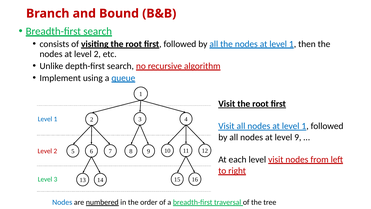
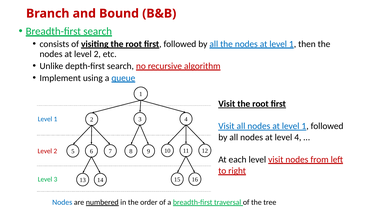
level 9: 9 -> 4
